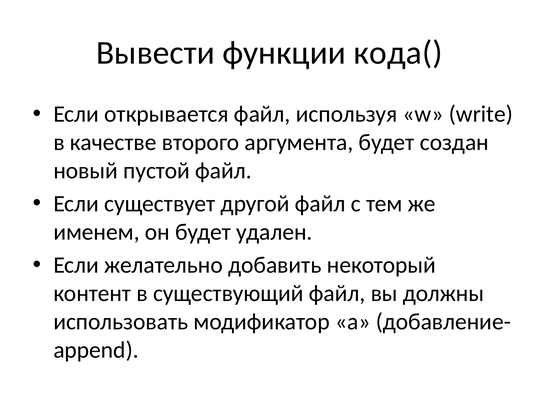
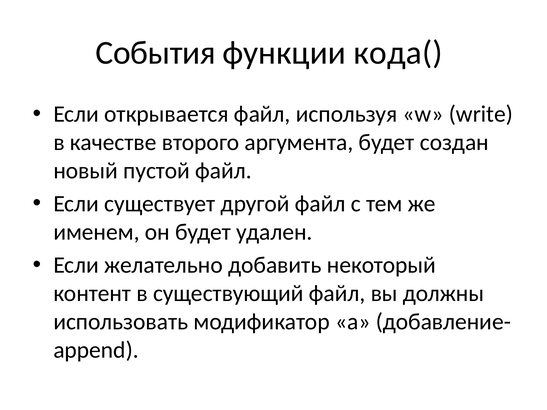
Вывести: Вывести -> События
